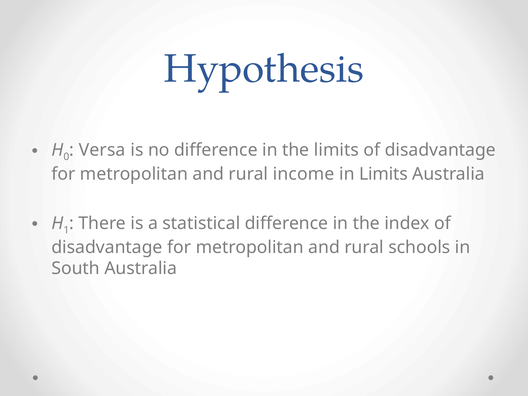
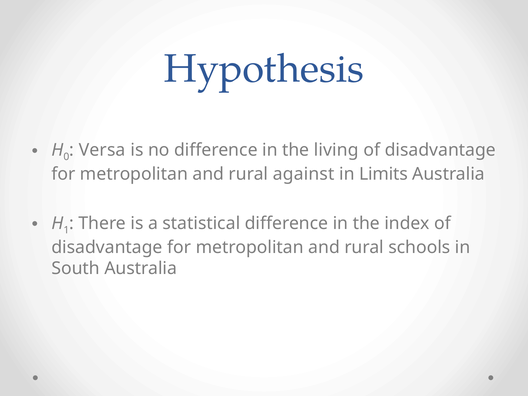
the limits: limits -> living
income: income -> against
